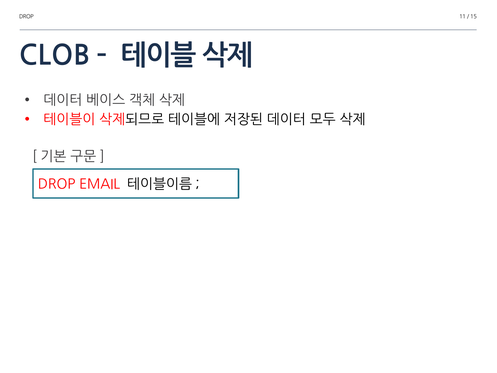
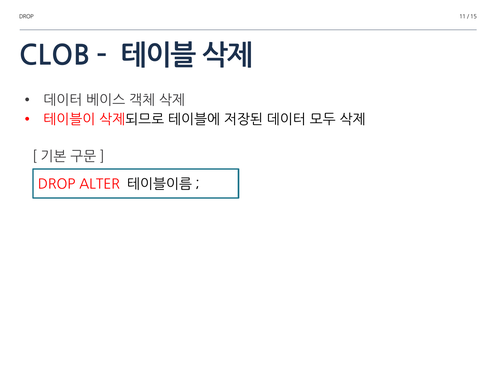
EMAIL: EMAIL -> ALTER
